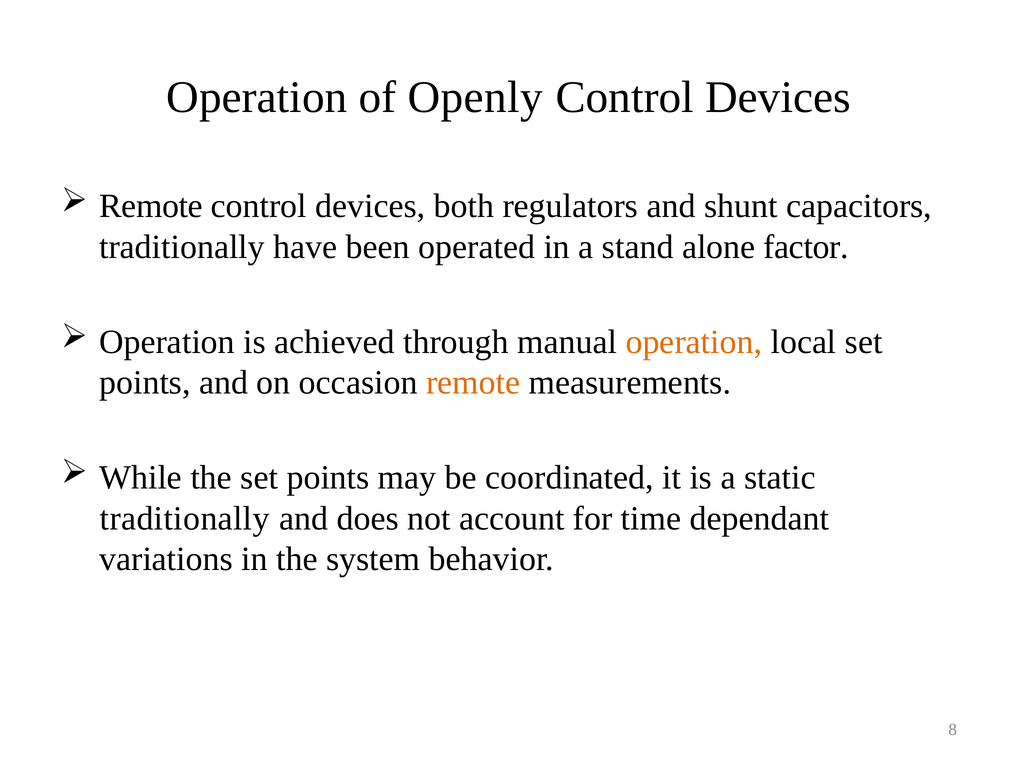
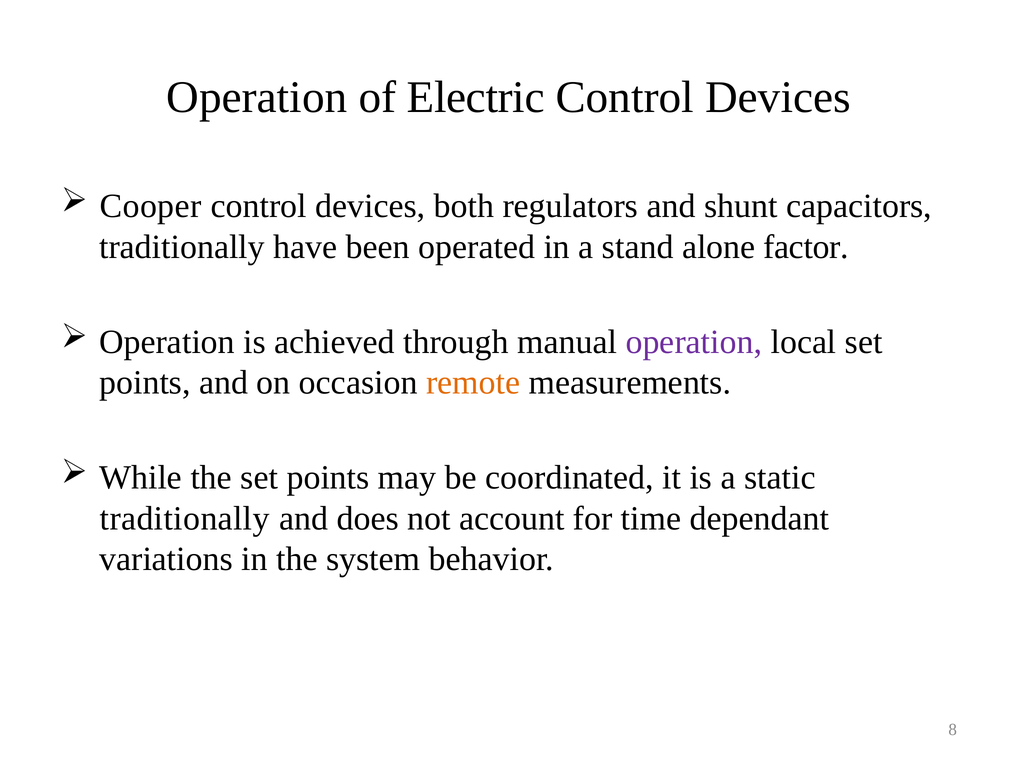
Openly: Openly -> Electric
Remote at (151, 206): Remote -> Cooper
operation at (694, 342) colour: orange -> purple
